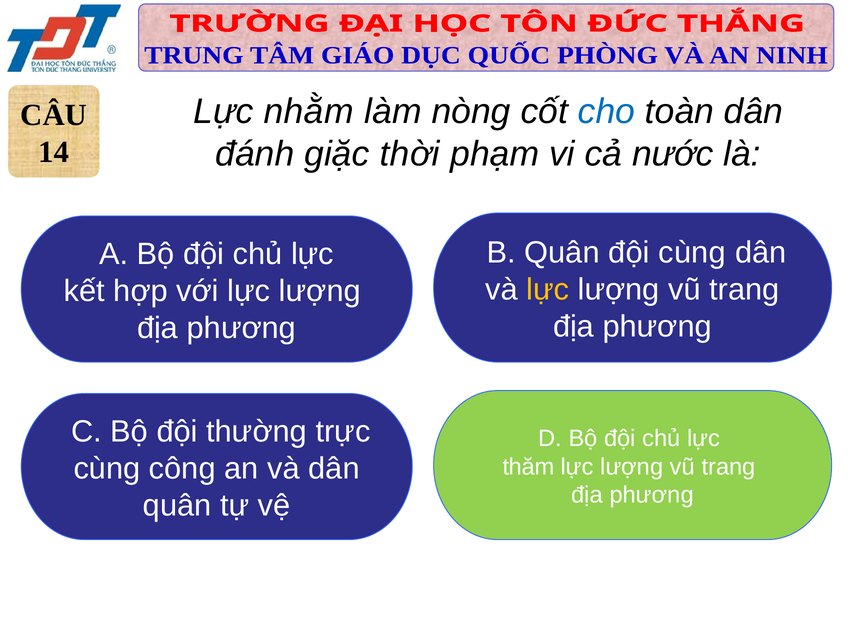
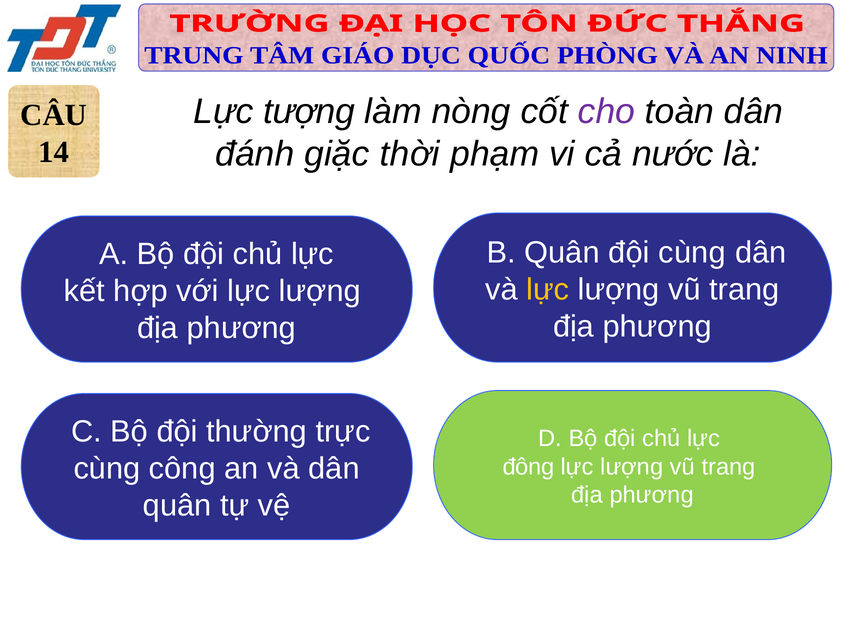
nhằm: nhằm -> tượng
cho colour: blue -> purple
thăm: thăm -> đông
